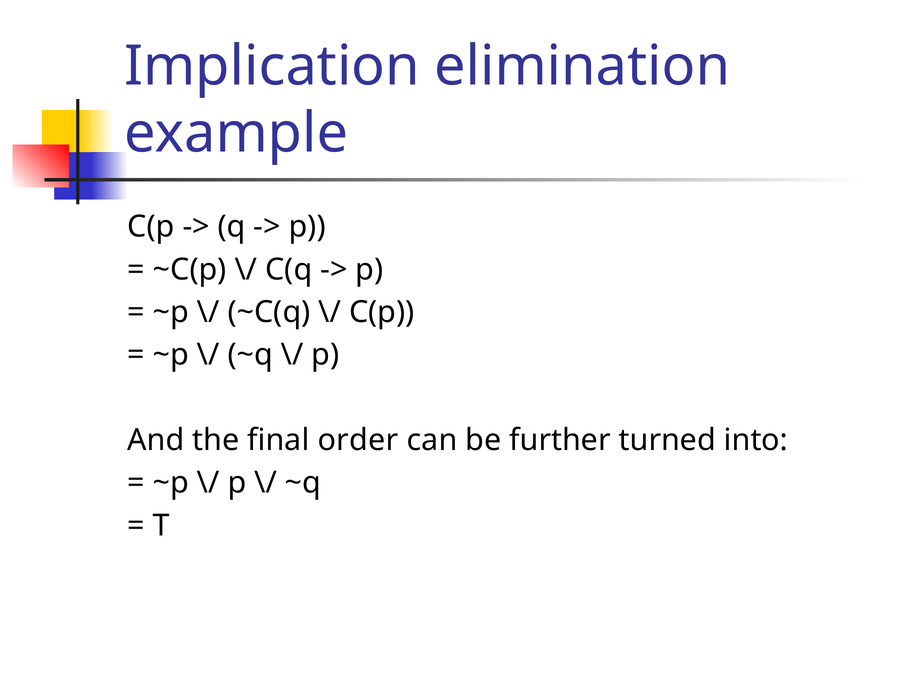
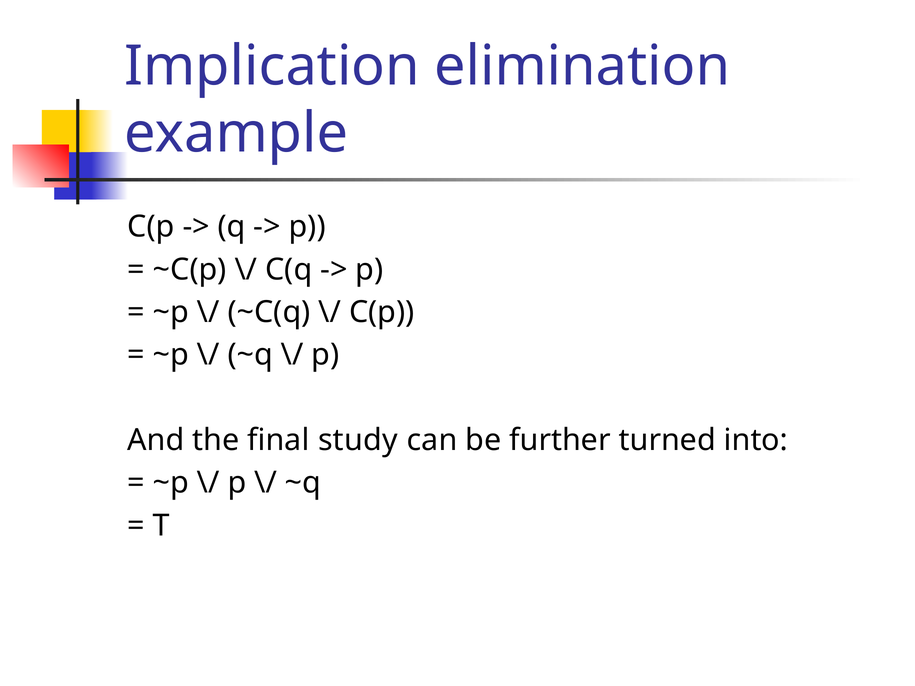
order: order -> study
